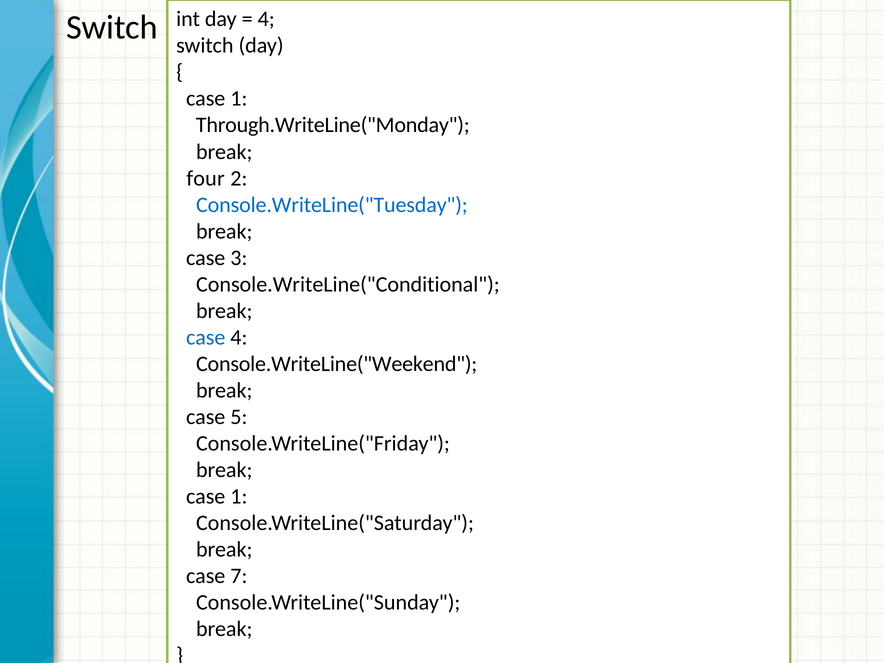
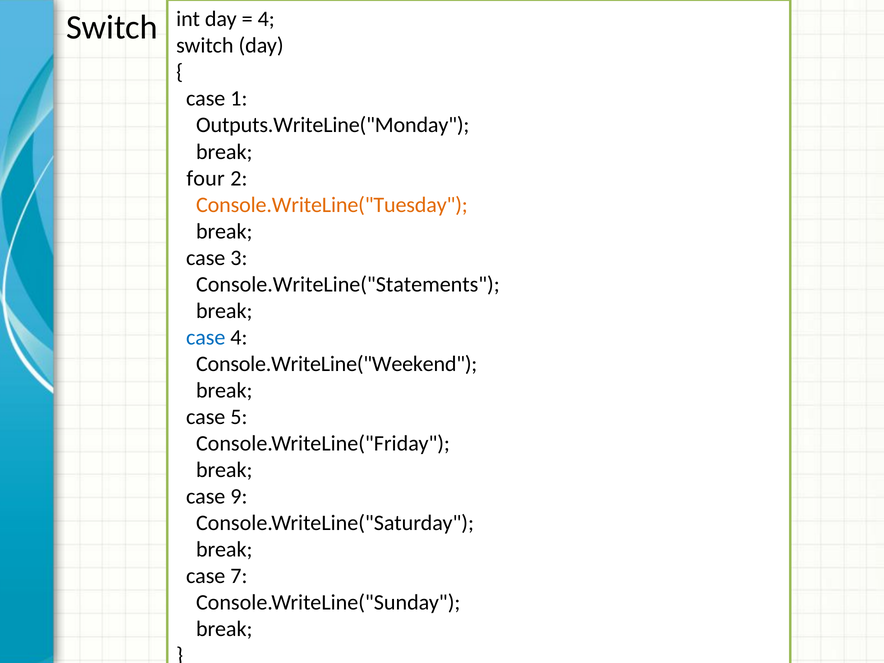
Through.WriteLine("Monday: Through.WriteLine("Monday -> Outputs.WriteLine("Monday
Console.WriteLine("Tuesday colour: blue -> orange
Console.WriteLine("Conditional: Console.WriteLine("Conditional -> Console.WriteLine("Statements
1 at (239, 496): 1 -> 9
